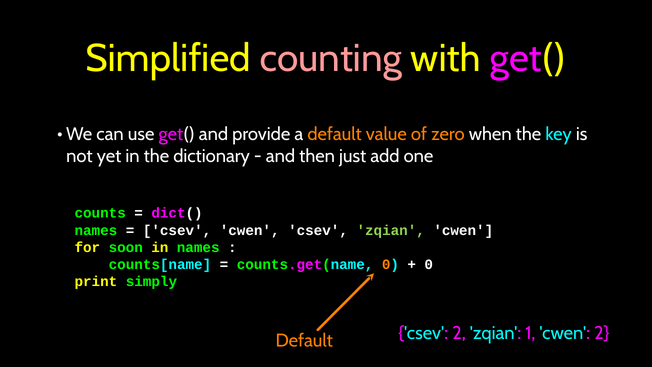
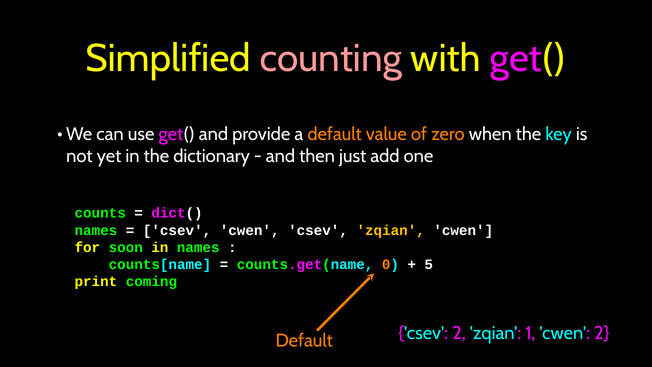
zqian at (391, 230) colour: light green -> yellow
0 at (429, 264): 0 -> 5
simply: simply -> coming
